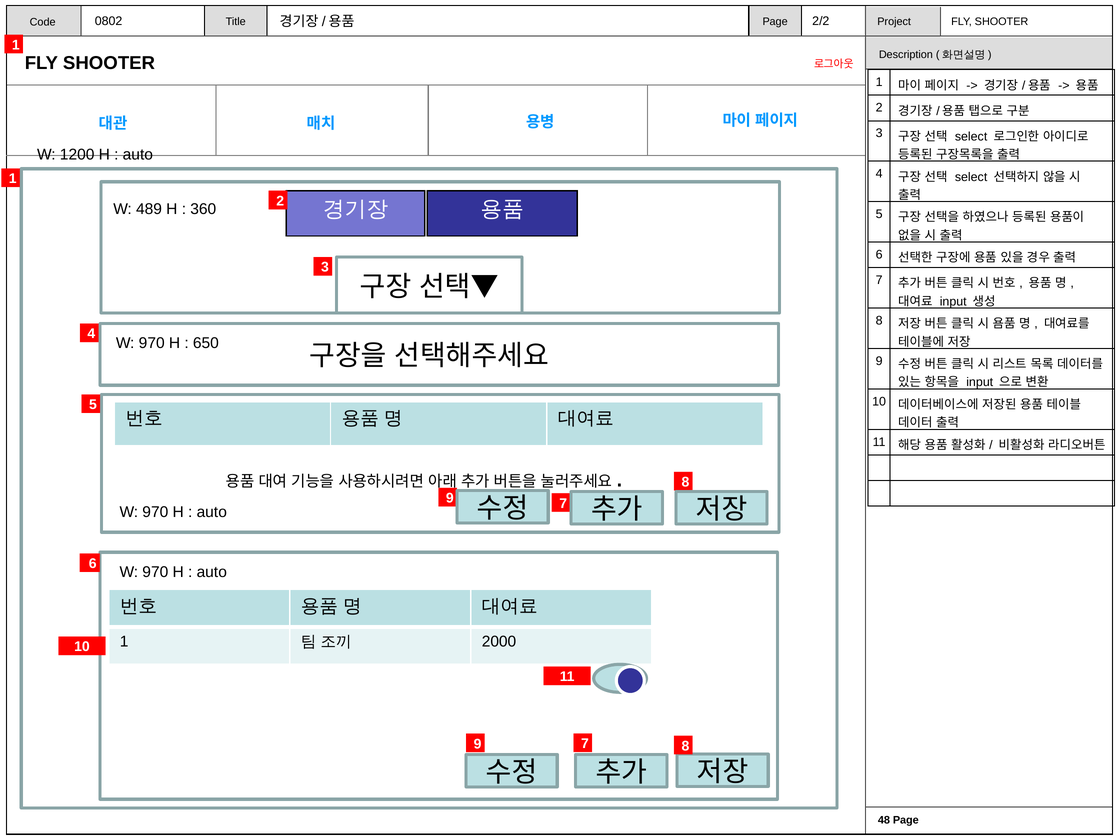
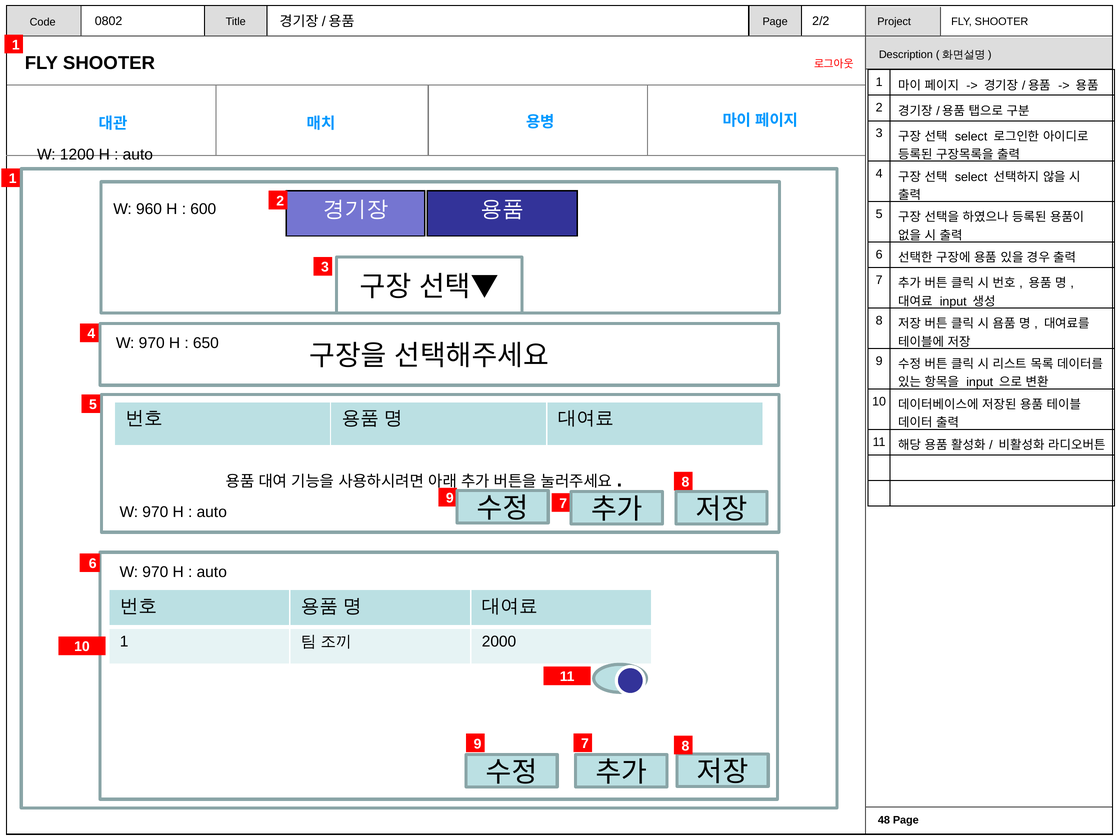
489: 489 -> 960
360: 360 -> 600
